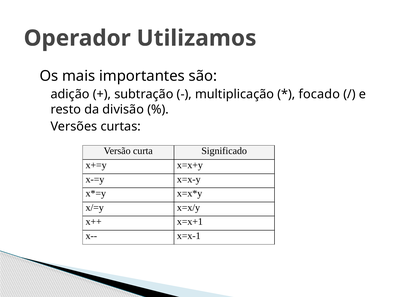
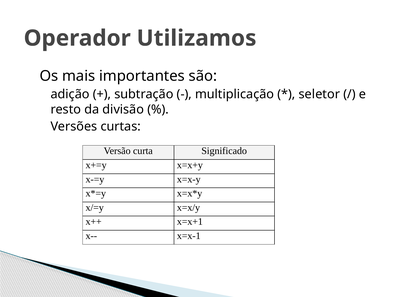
focado: focado -> seletor
